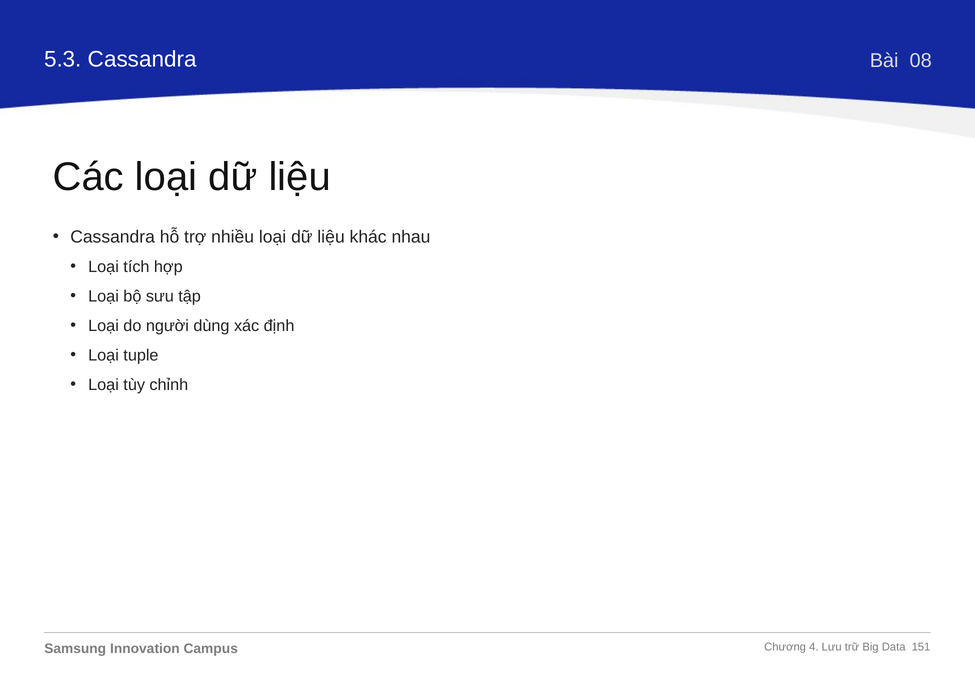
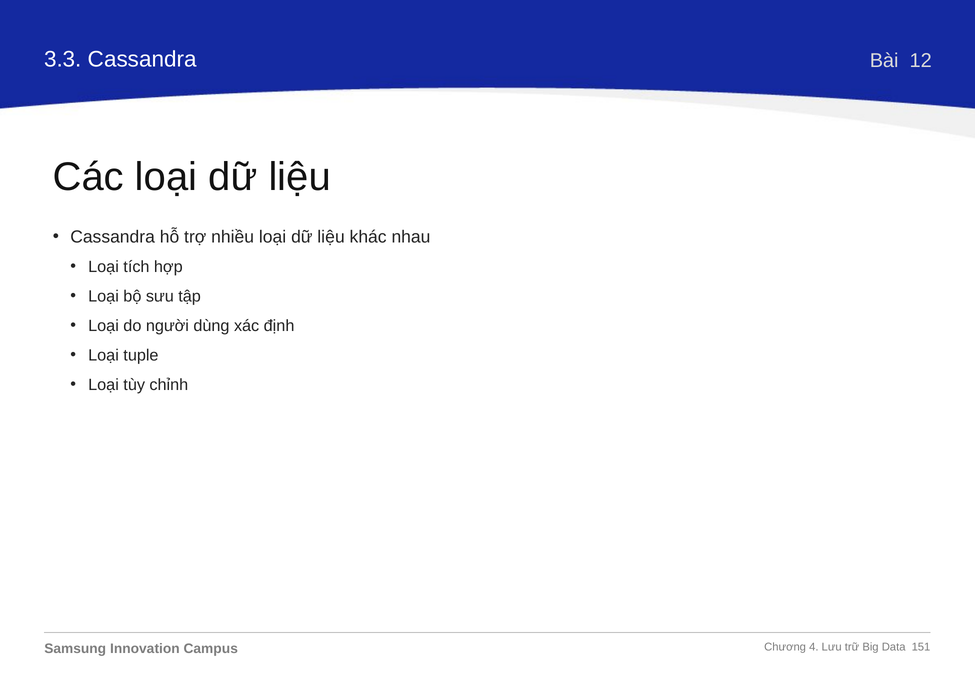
5.3: 5.3 -> 3.3
08: 08 -> 12
